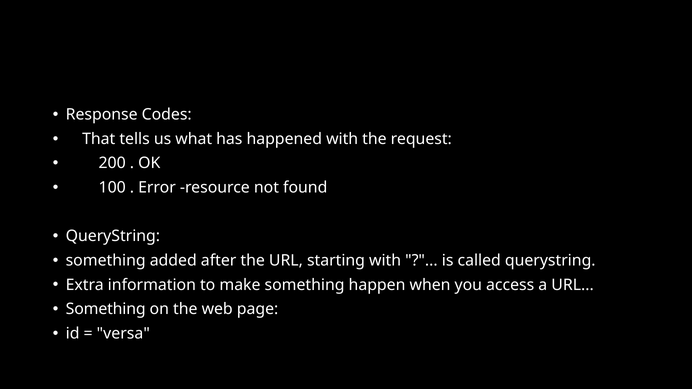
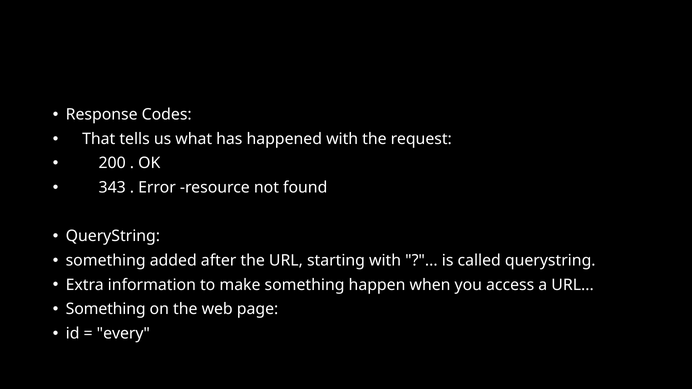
100: 100 -> 343
versa: versa -> every
